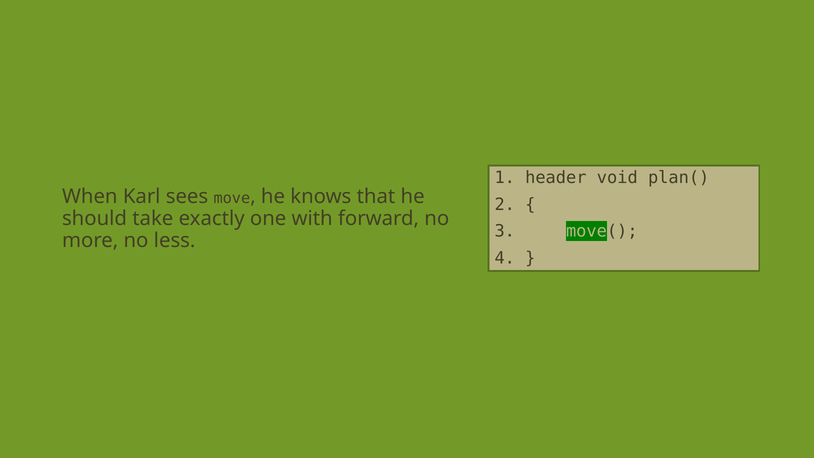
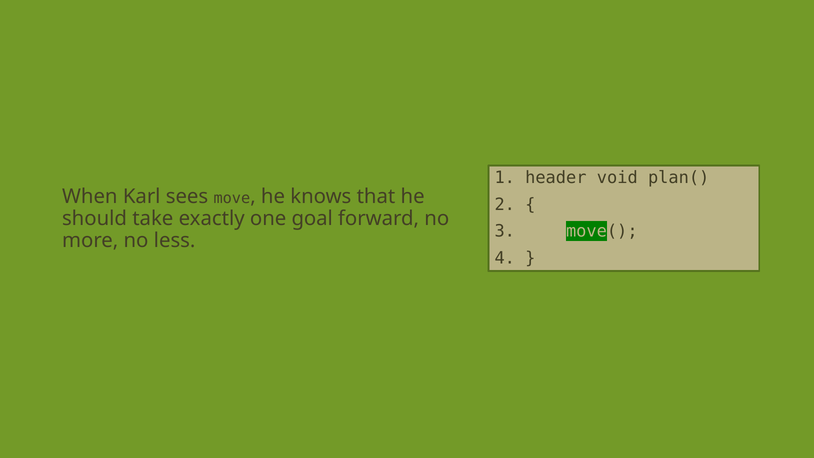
with: with -> goal
